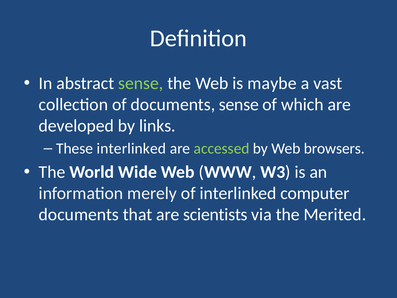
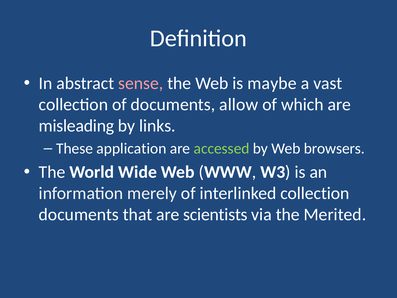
sense at (141, 83) colour: light green -> pink
documents sense: sense -> allow
developed: developed -> misleading
These interlinked: interlinked -> application
interlinked computer: computer -> collection
